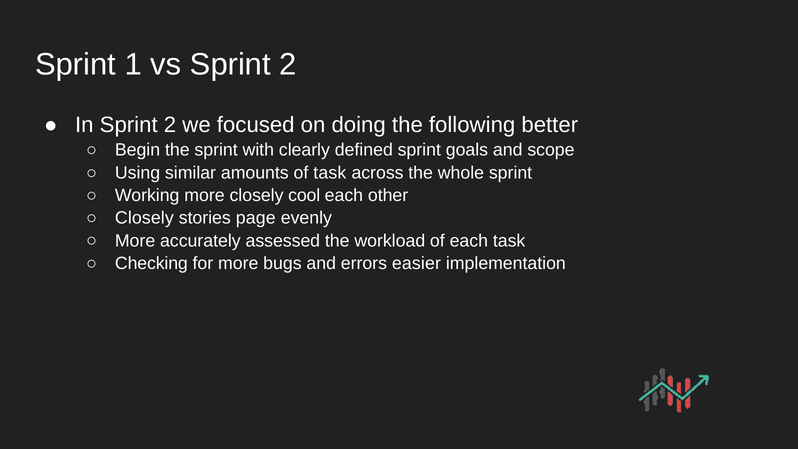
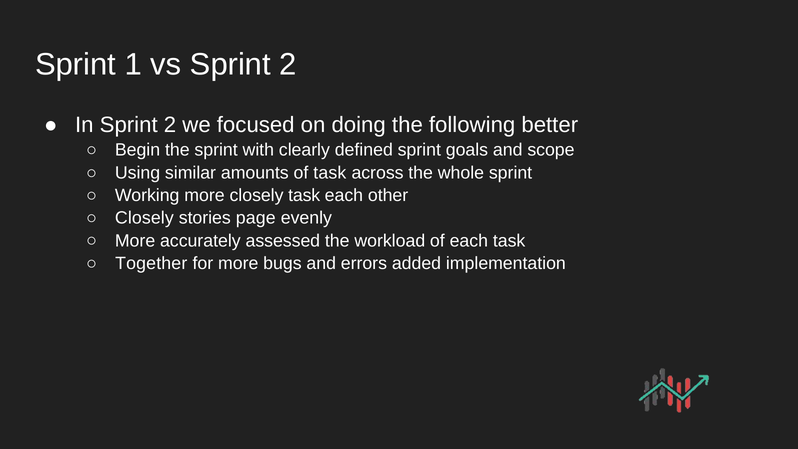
closely cool: cool -> task
Checking: Checking -> Together
easier: easier -> added
